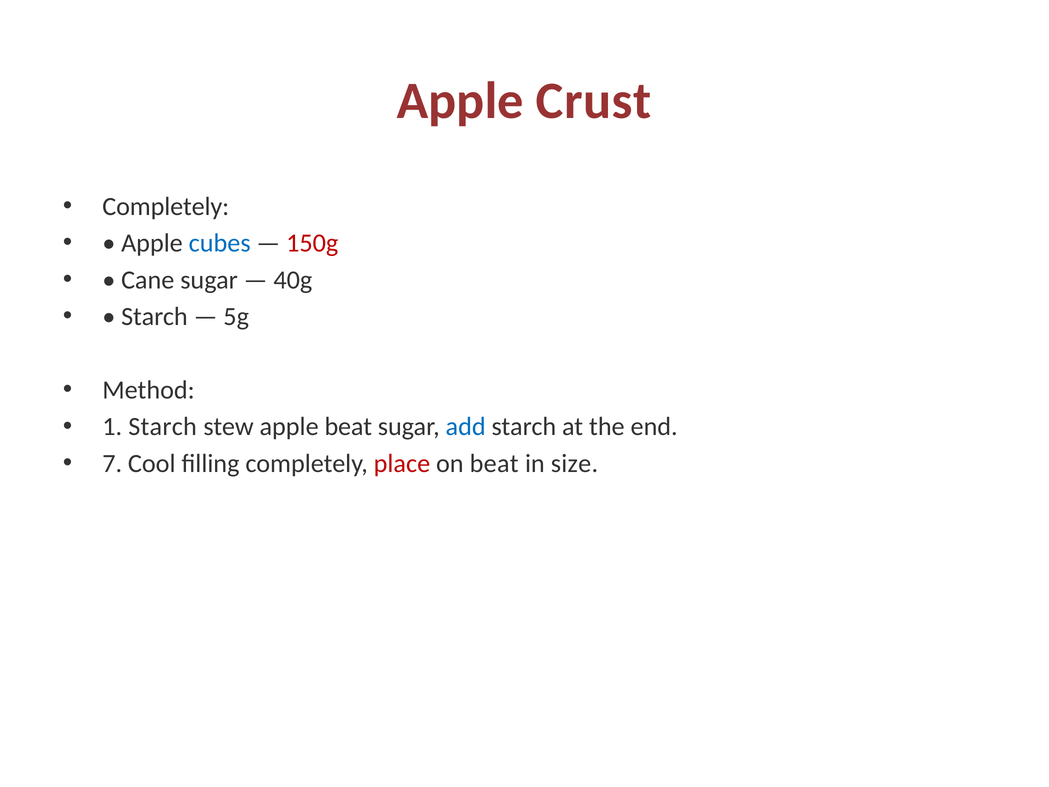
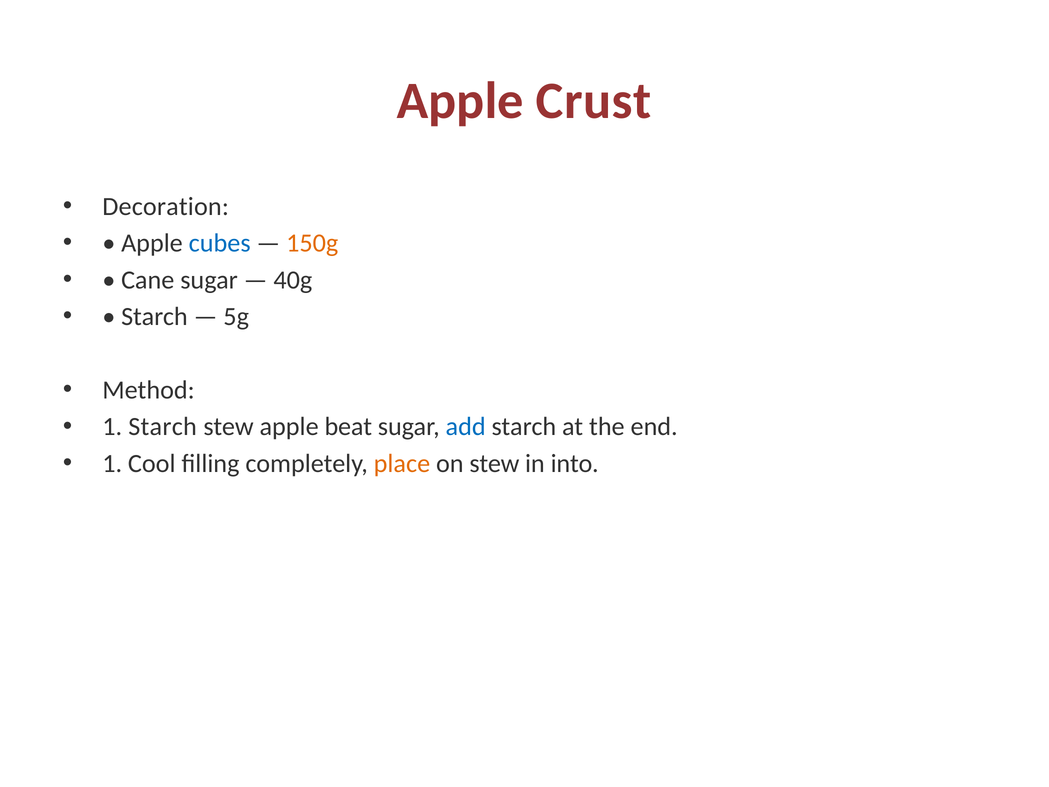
Completely at (166, 206): Completely -> Decoration
150g colour: red -> orange
7 at (112, 463): 7 -> 1
place colour: red -> orange
on beat: beat -> stew
size: size -> into
